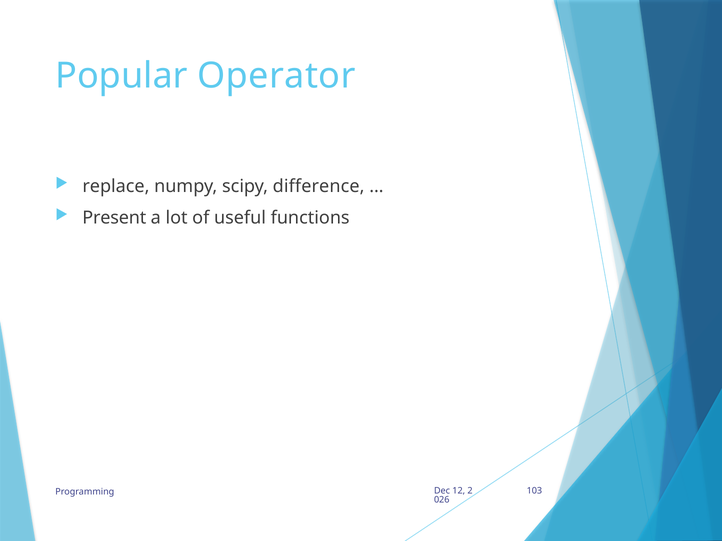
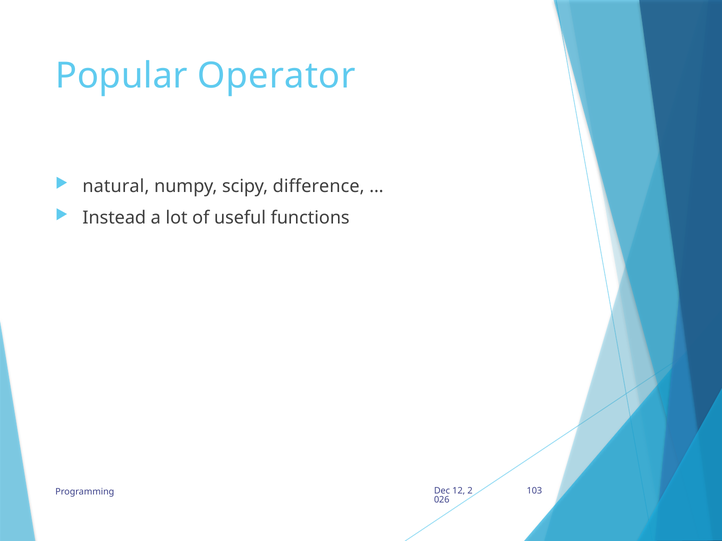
replace: replace -> natural
Present: Present -> Instead
